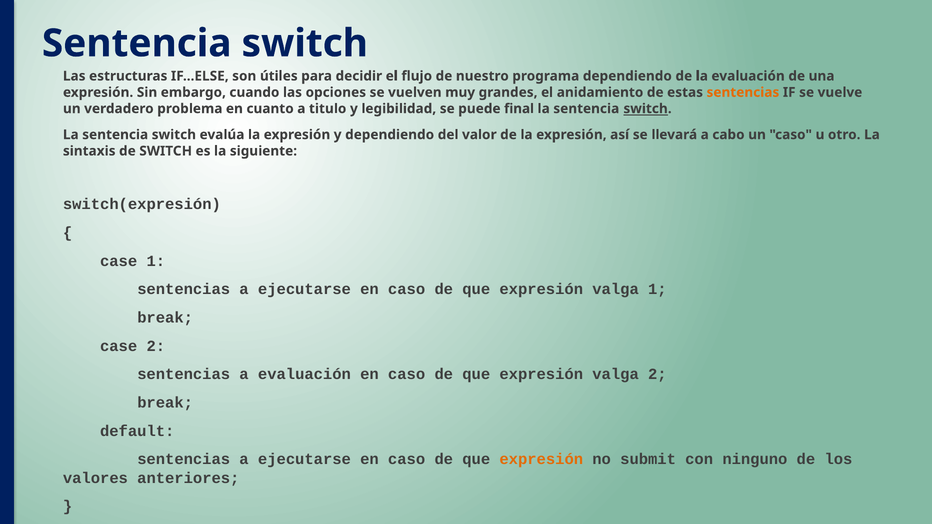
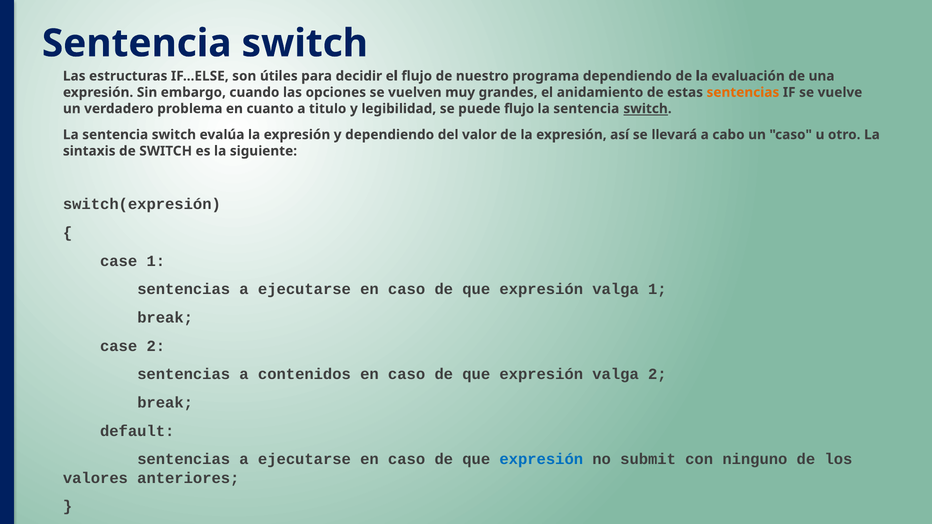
puede final: final -> flujo
a evaluación: evaluación -> contenidos
expresión at (541, 460) colour: orange -> blue
